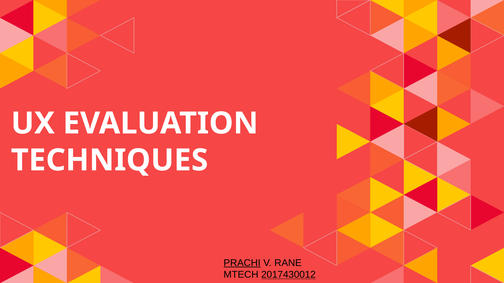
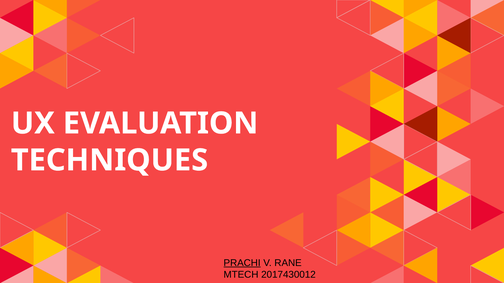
2017430012 underline: present -> none
